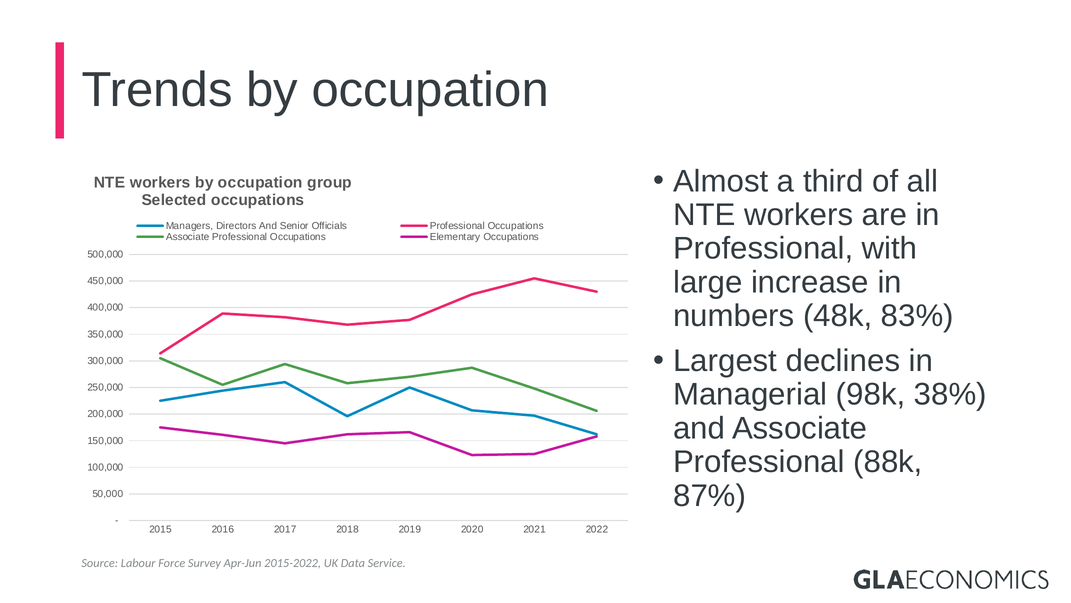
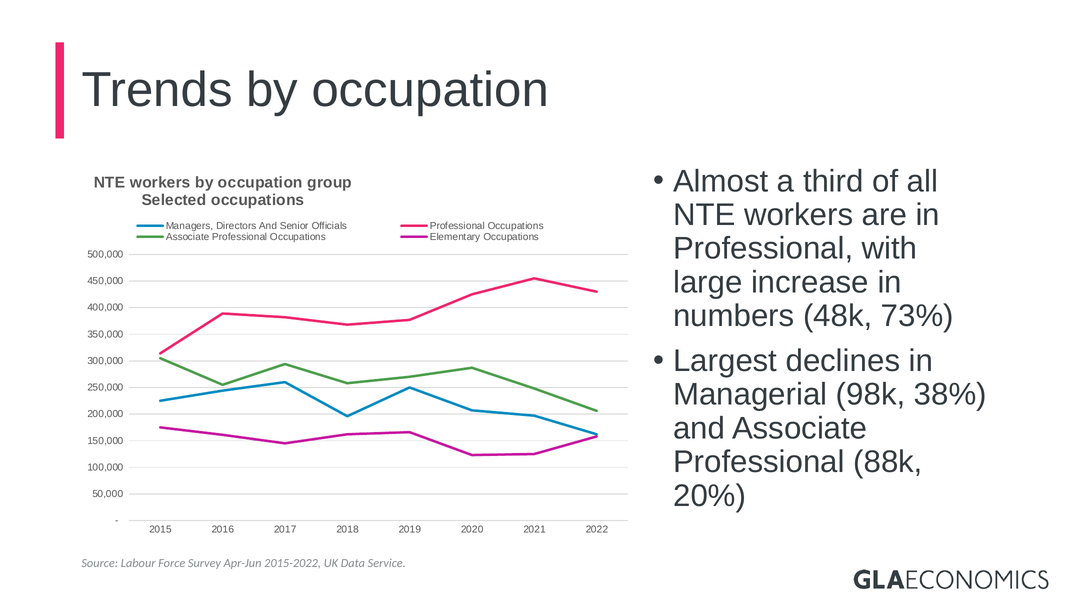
83%: 83% -> 73%
87%: 87% -> 20%
